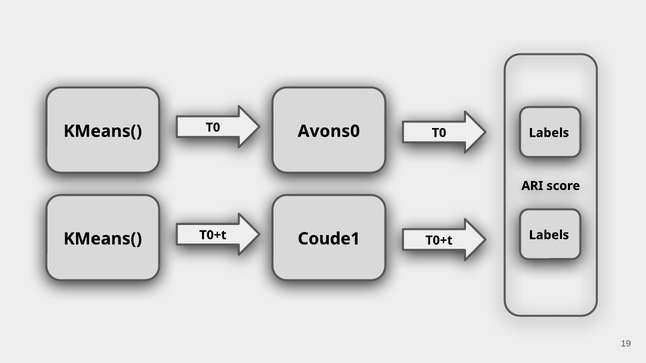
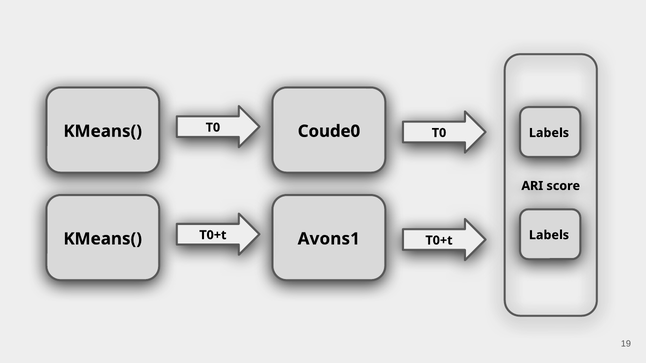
Avons0: Avons0 -> Coude0
Coude1: Coude1 -> Avons1
